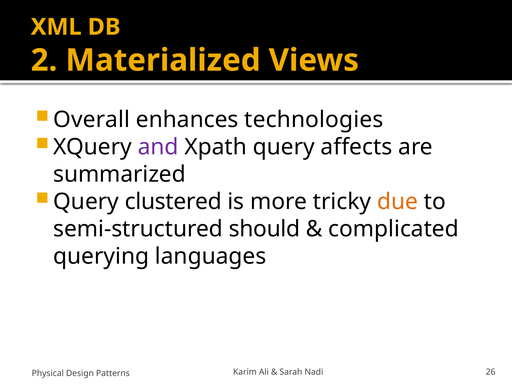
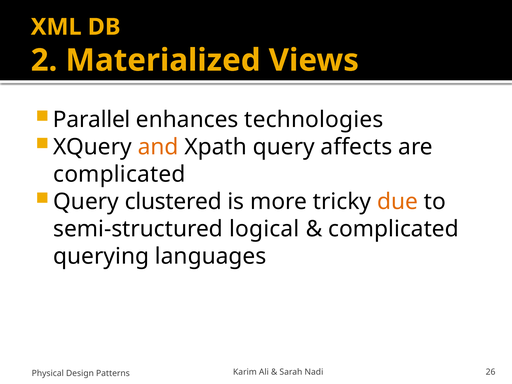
Overall: Overall -> Parallel
and colour: purple -> orange
summarized at (119, 174): summarized -> complicated
should: should -> logical
